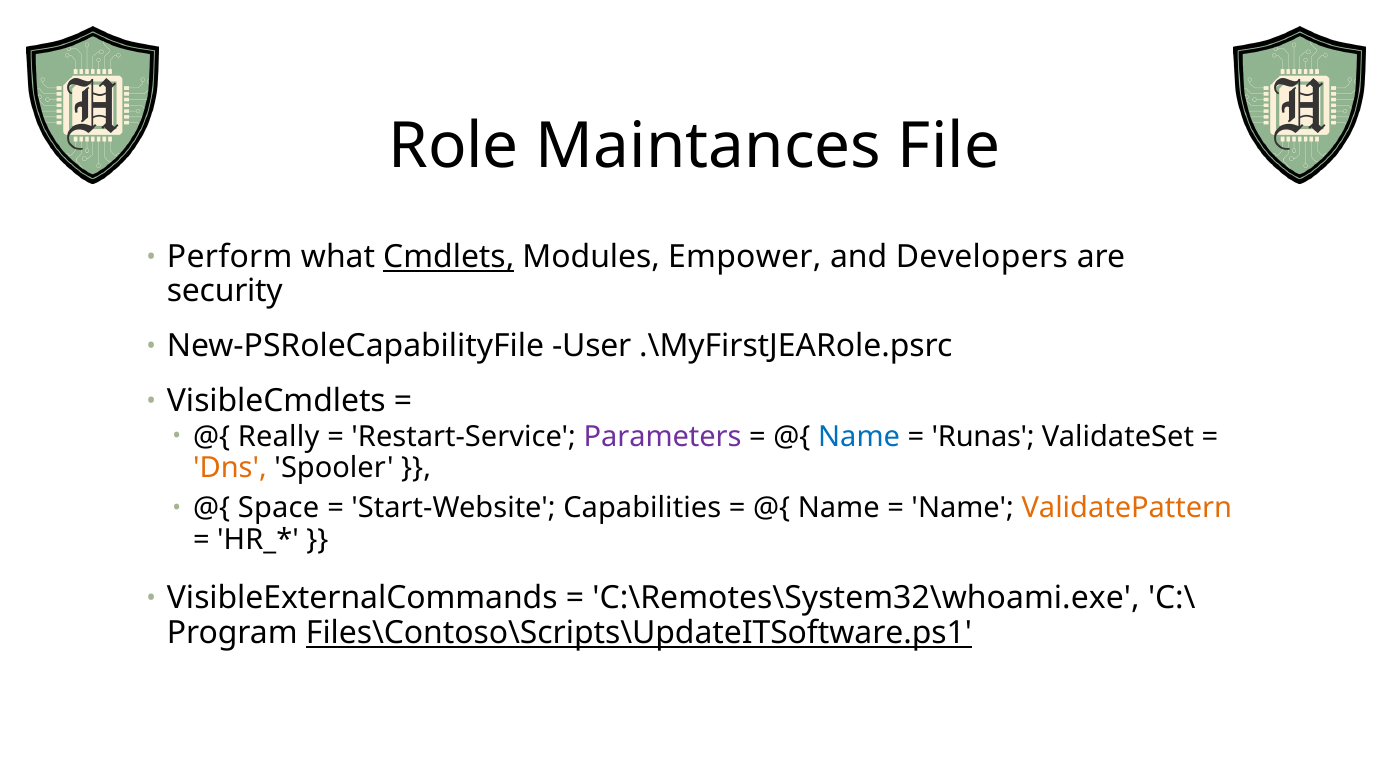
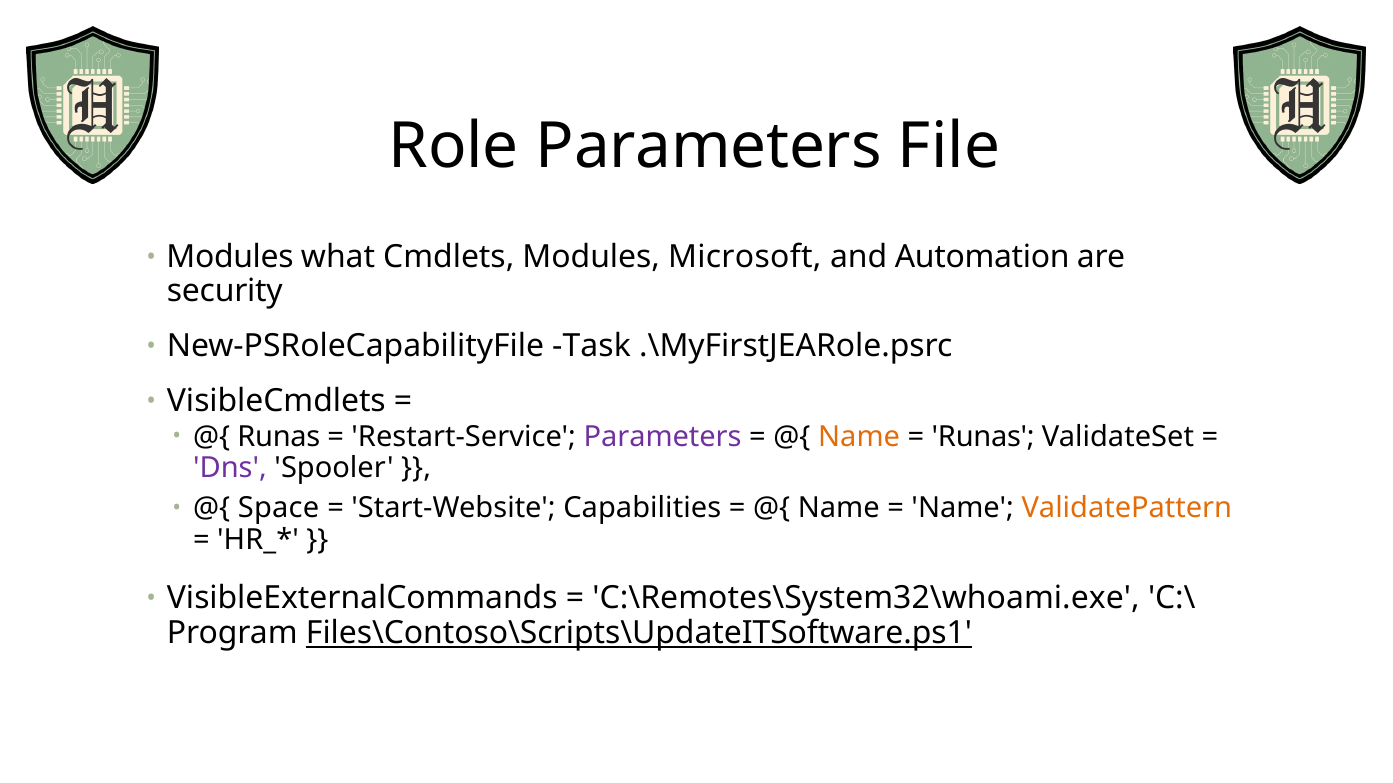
Role Maintances: Maintances -> Parameters
Perform at (230, 257): Perform -> Modules
Cmdlets underline: present -> none
Empower: Empower -> Microsoft
Developers: Developers -> Automation
User: User -> Task
Really at (279, 437): Really -> Runas
Name at (859, 437) colour: blue -> orange
Dns colour: orange -> purple
